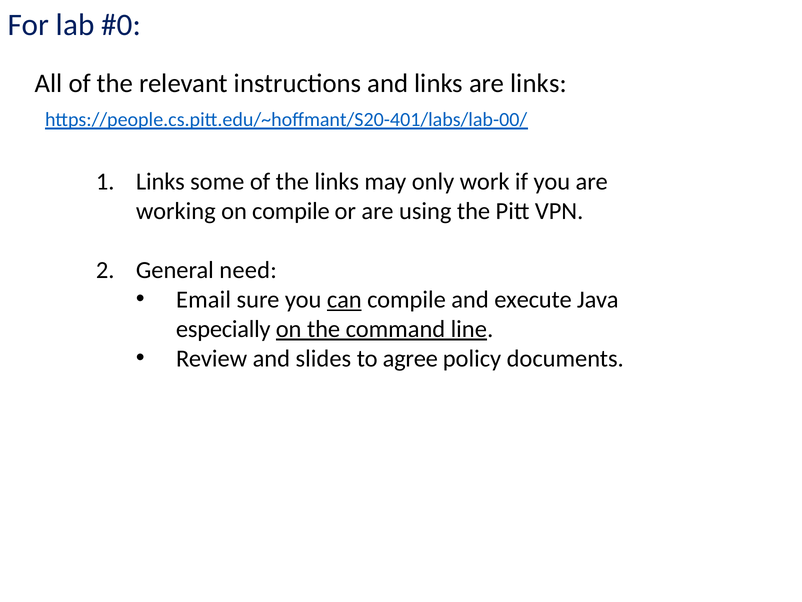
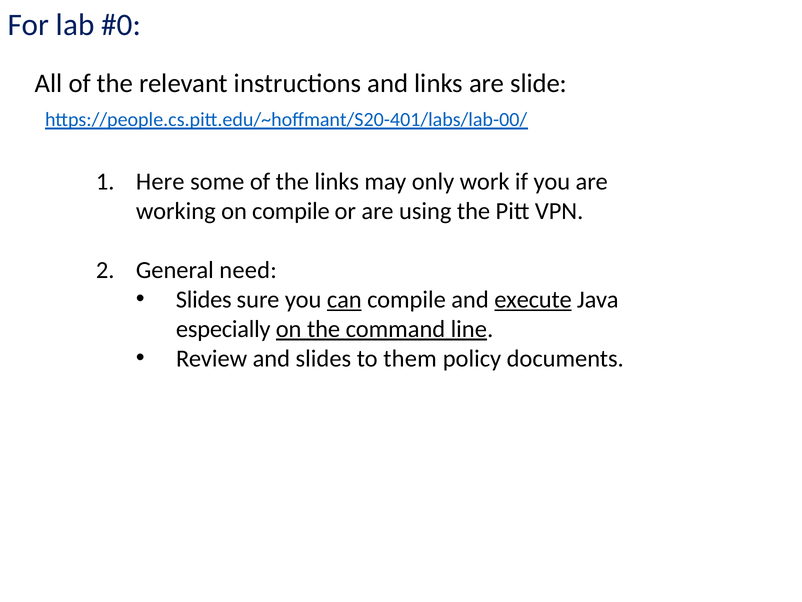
are links: links -> slide
Links at (160, 182): Links -> Here
Email at (204, 299): Email -> Slides
execute underline: none -> present
agree: agree -> them
